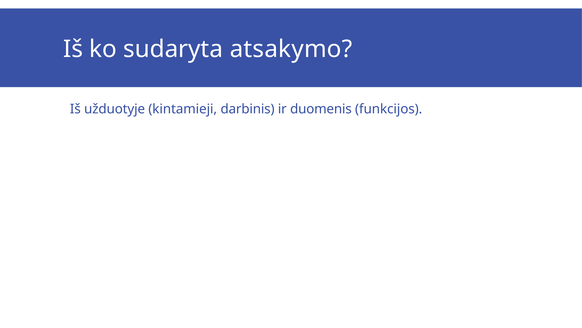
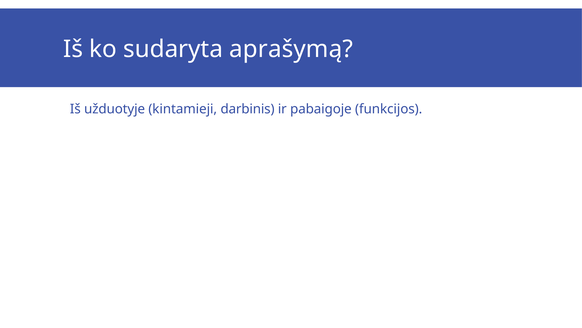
atsakymo: atsakymo -> aprašymą
duomenis: duomenis -> pabaigoje
